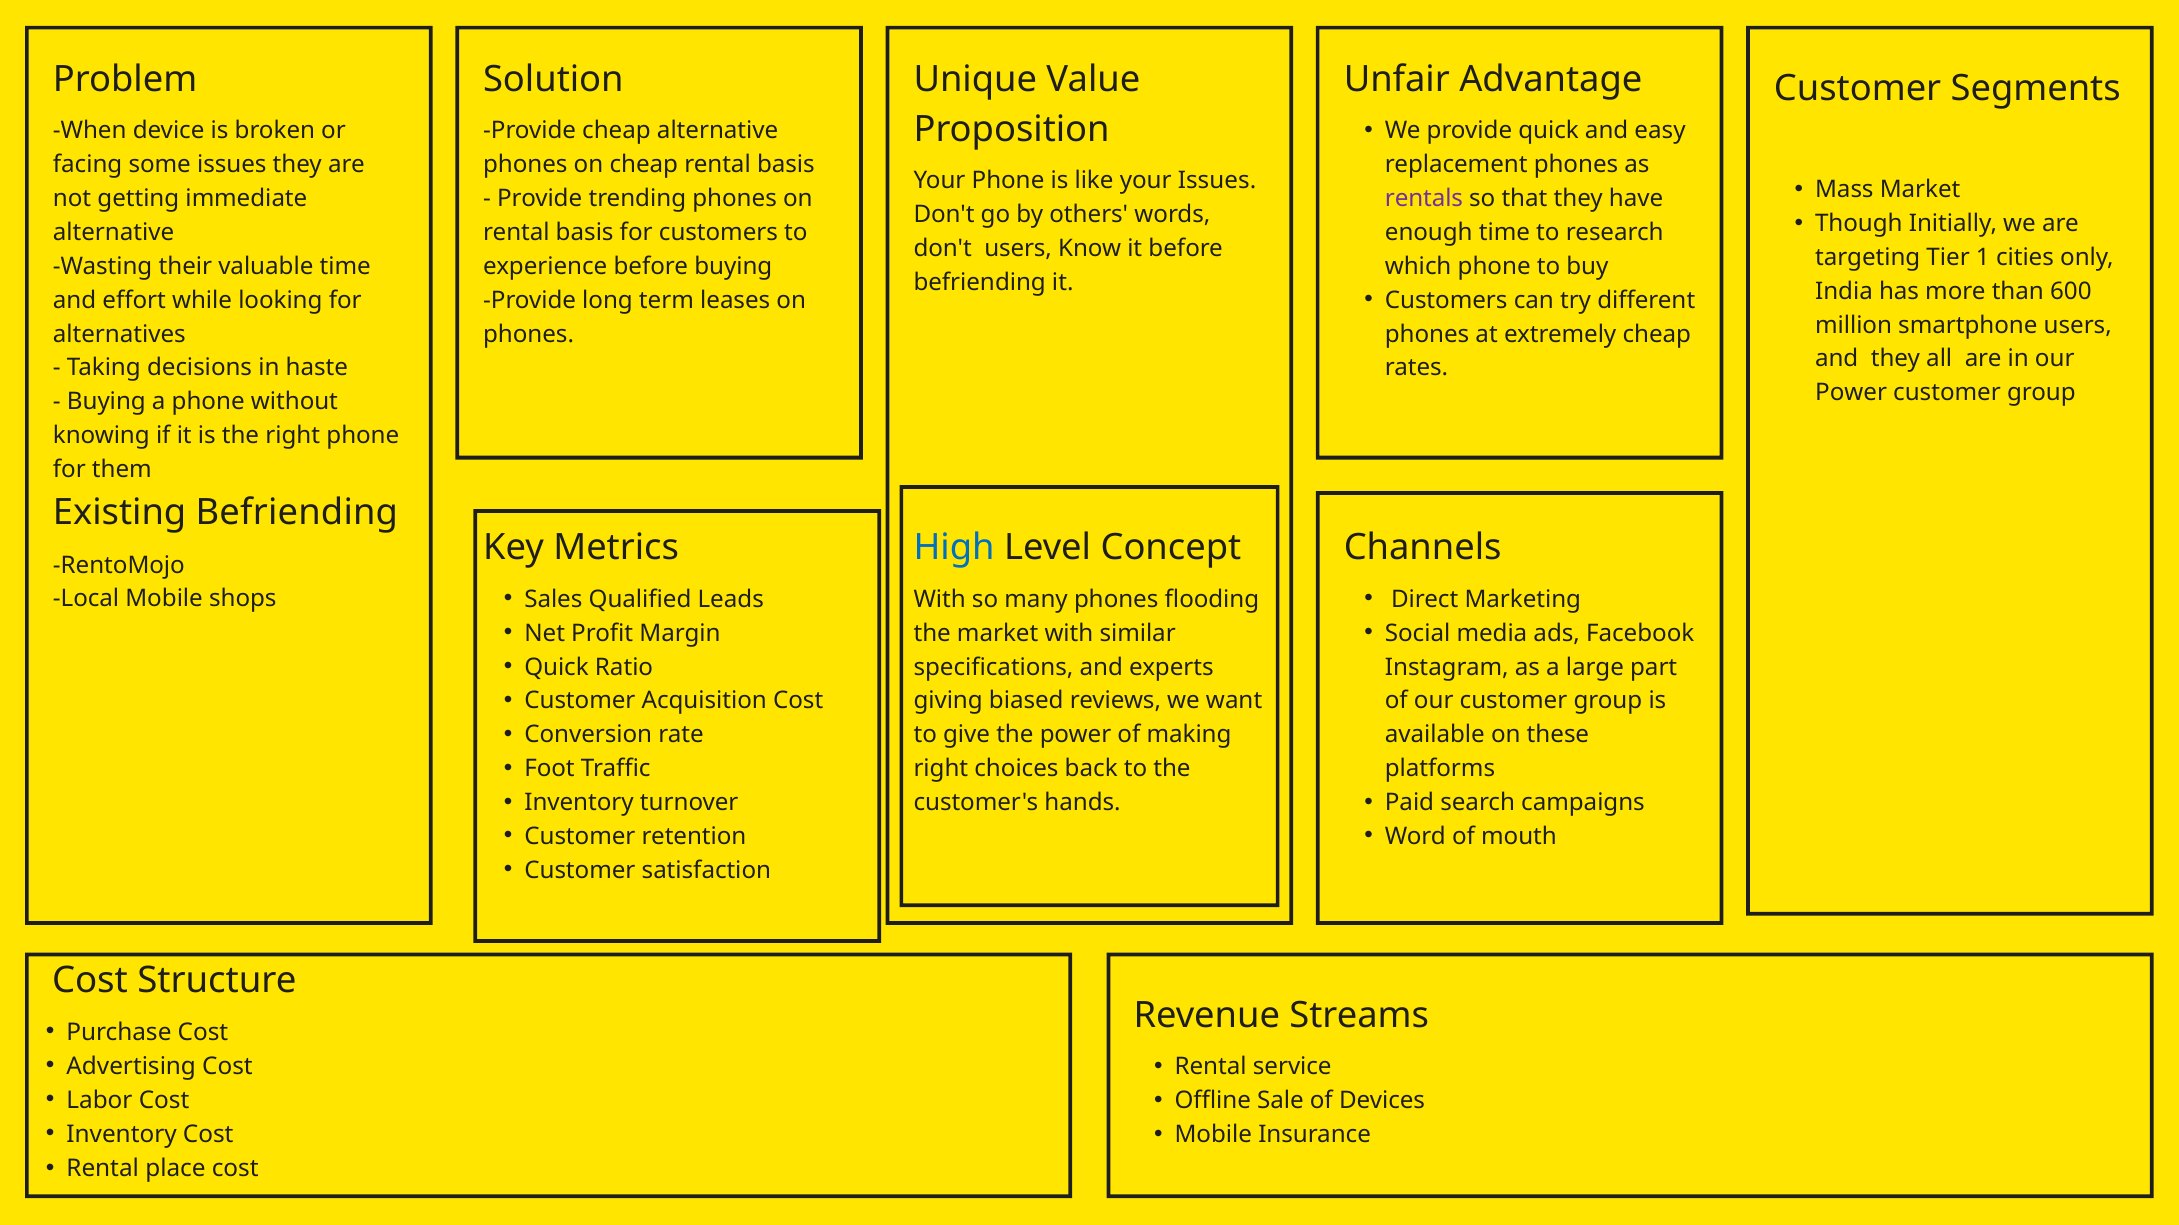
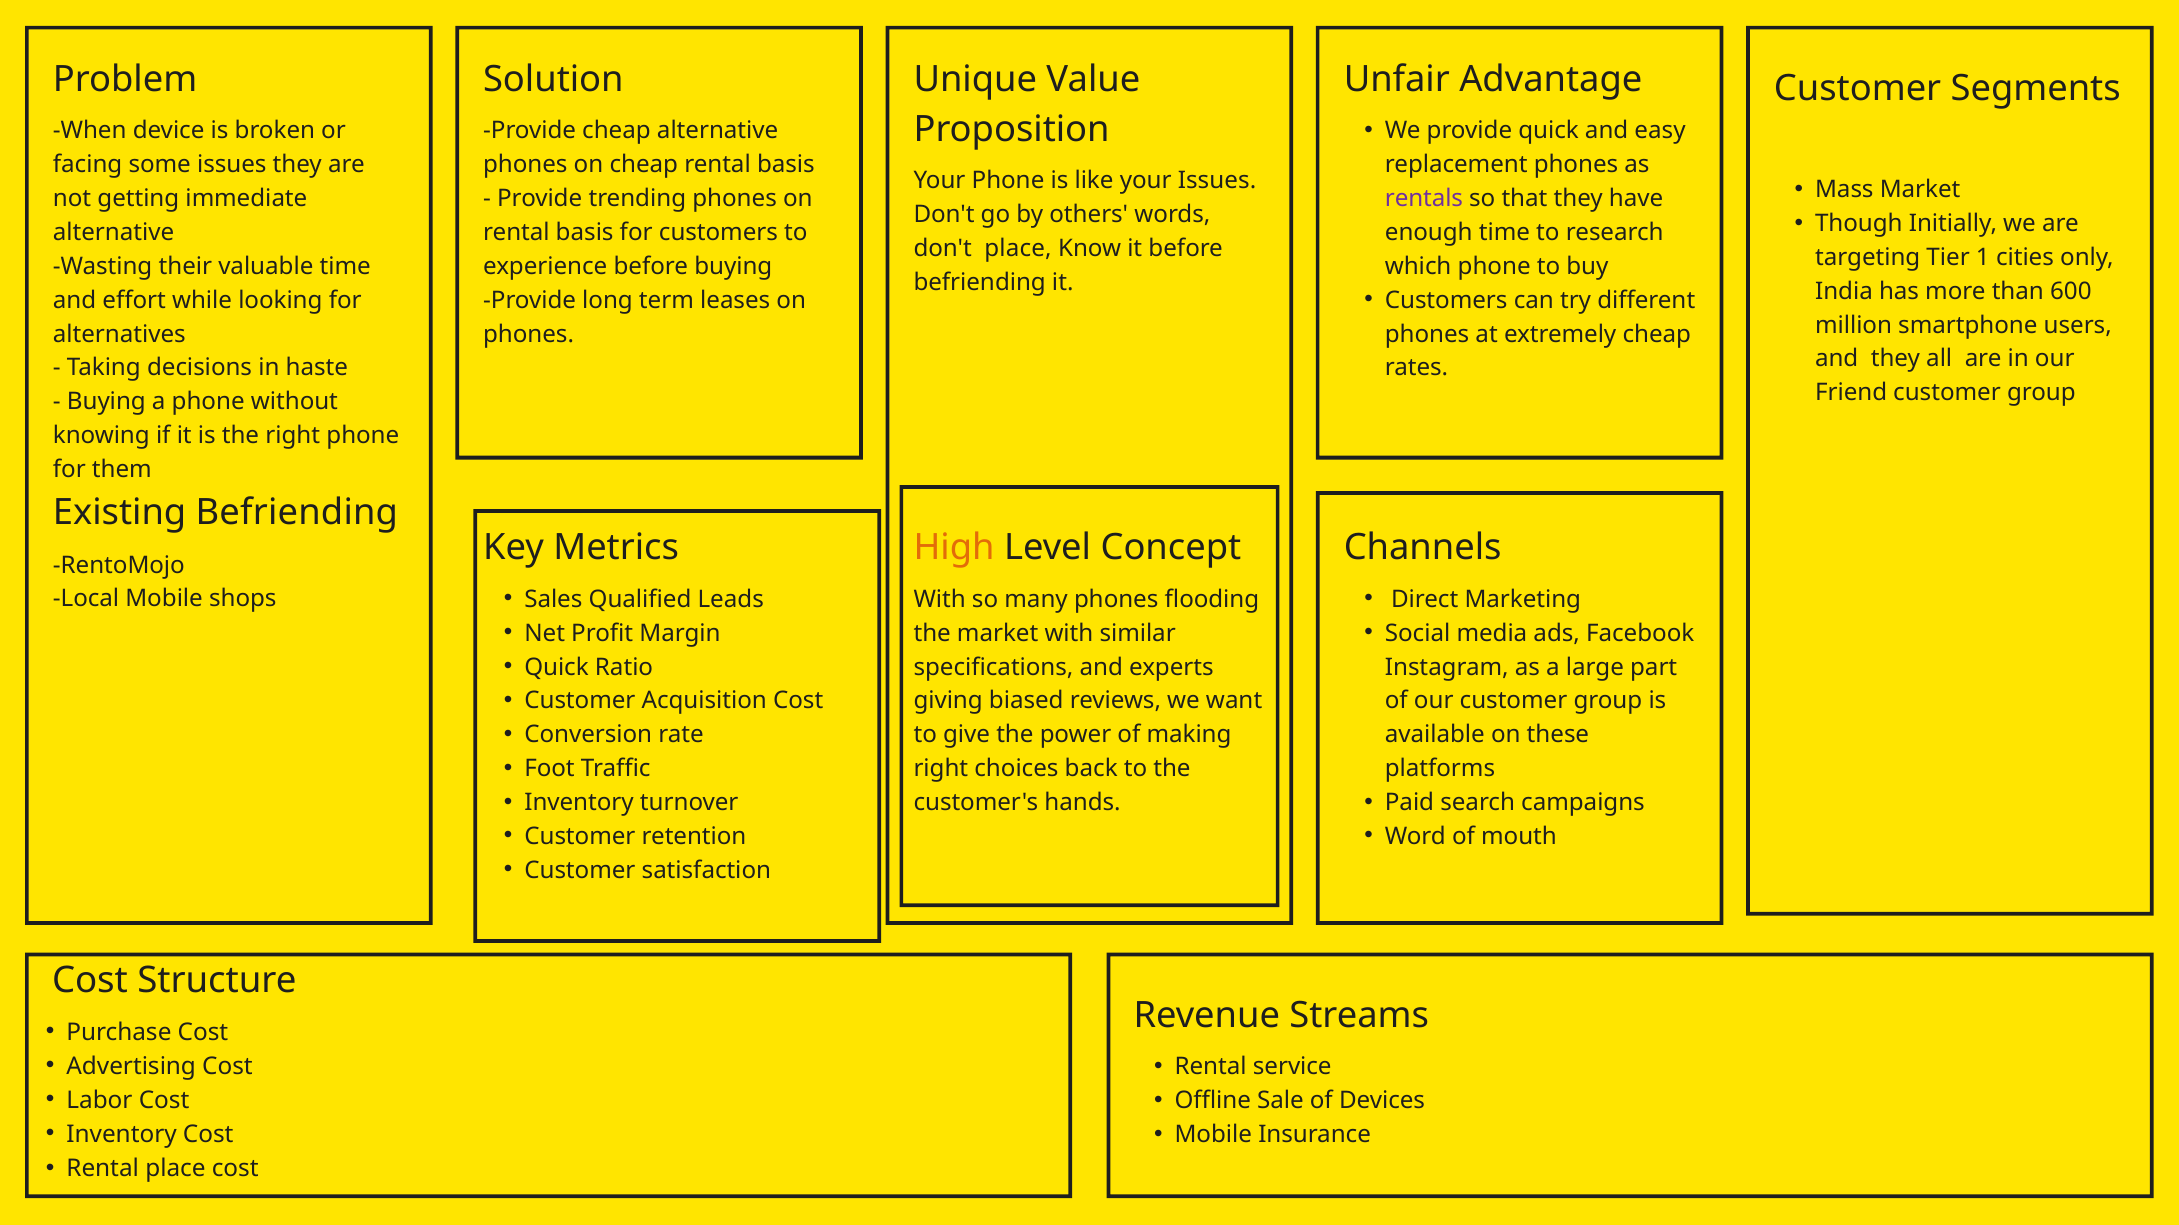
don't users: users -> place
Power at (1851, 393): Power -> Friend
High colour: blue -> orange
